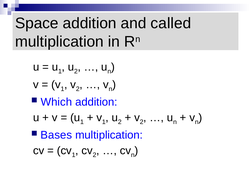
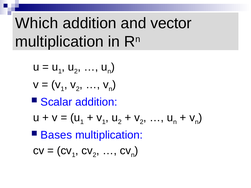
Space: Space -> Which
called: called -> vector
Which: Which -> Scalar
